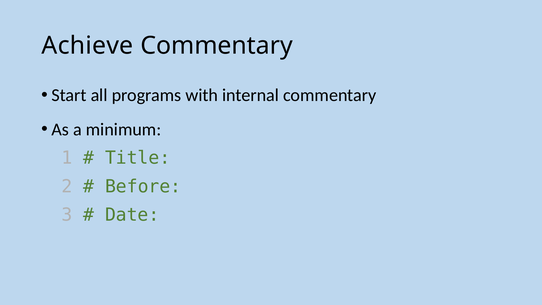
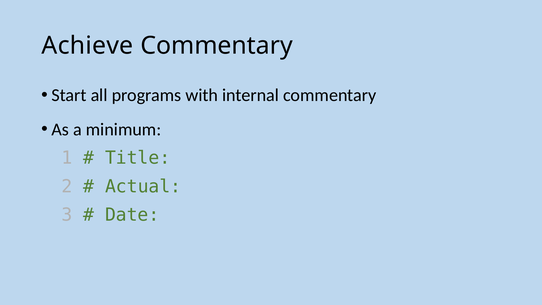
Before: Before -> Actual
